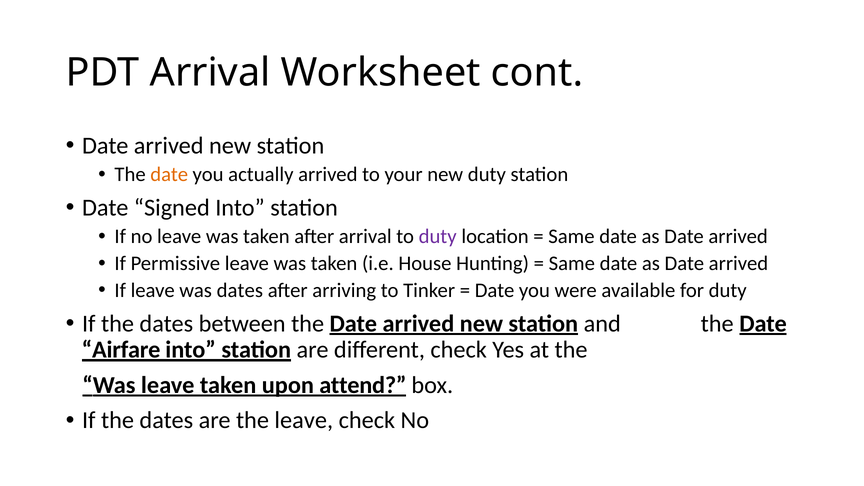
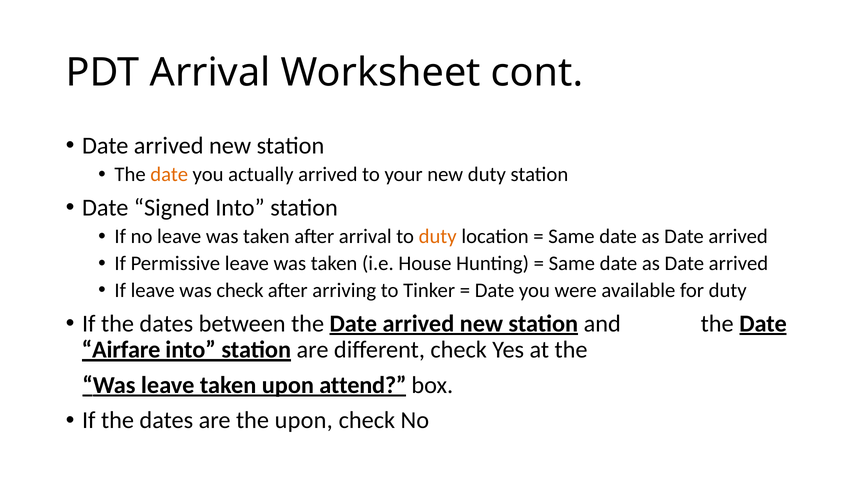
duty at (438, 237) colour: purple -> orange
was dates: dates -> check
the leave: leave -> upon
